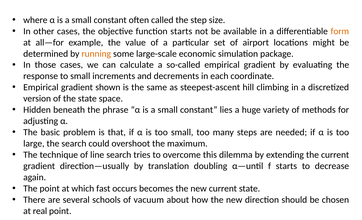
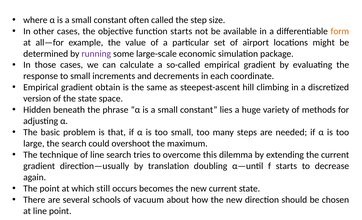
running colour: orange -> purple
shown: shown -> obtain
fast: fast -> still
at real: real -> line
